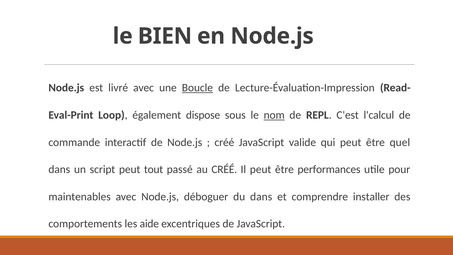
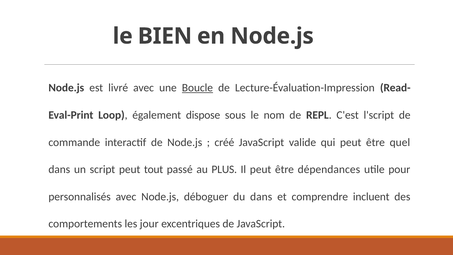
nom underline: present -> none
l'calcul: l'calcul -> l'script
au CRÉÉ: CRÉÉ -> PLUS
performances: performances -> dépendances
maintenables: maintenables -> personnalisés
installer: installer -> incluent
aide: aide -> jour
